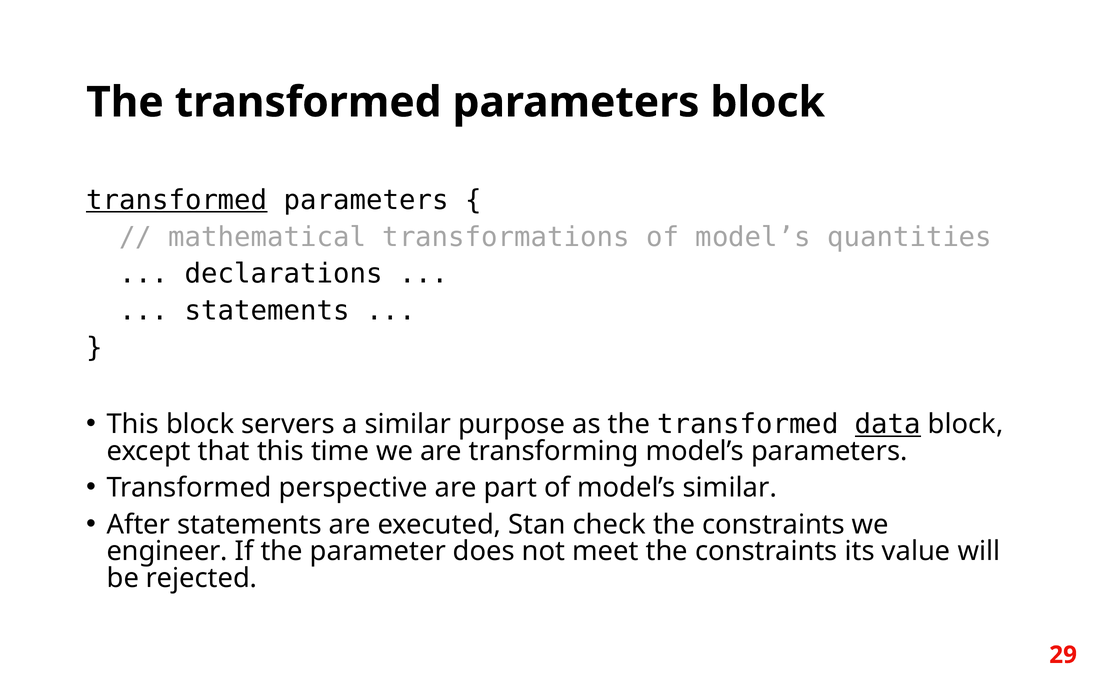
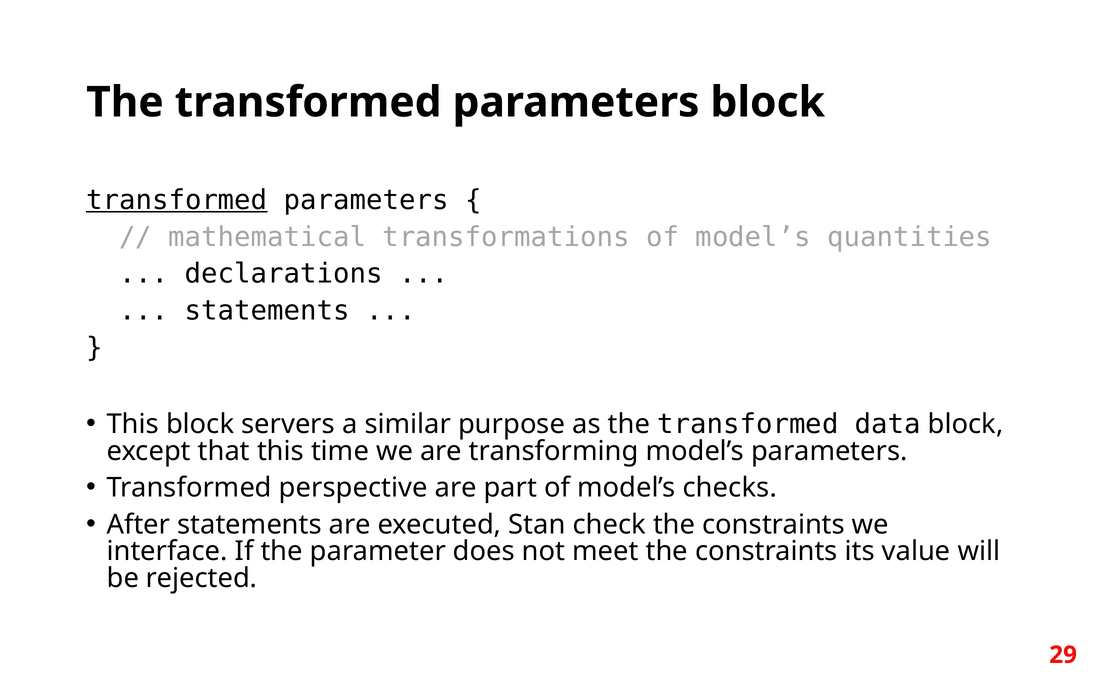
data underline: present -> none
model’s similar: similar -> checks
engineer: engineer -> interface
